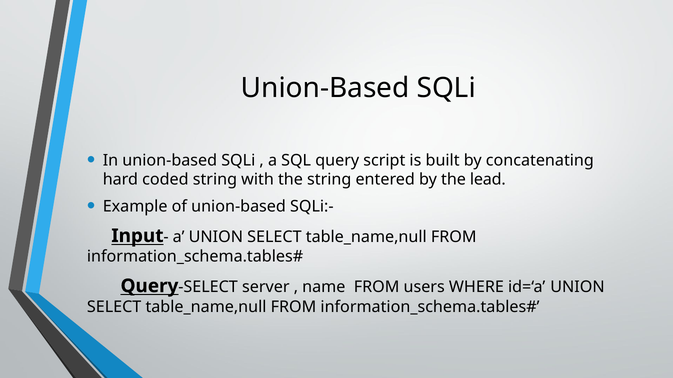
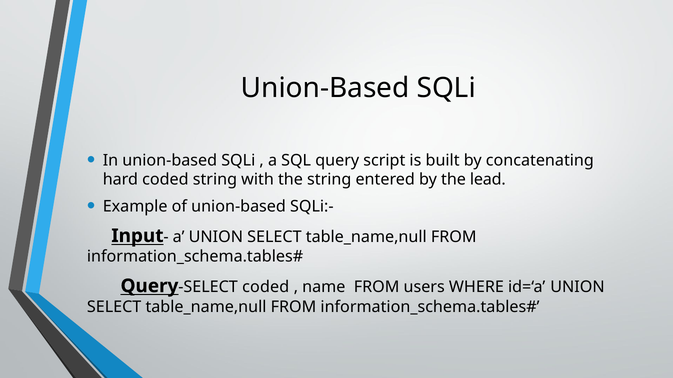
Query-SELECT server: server -> coded
